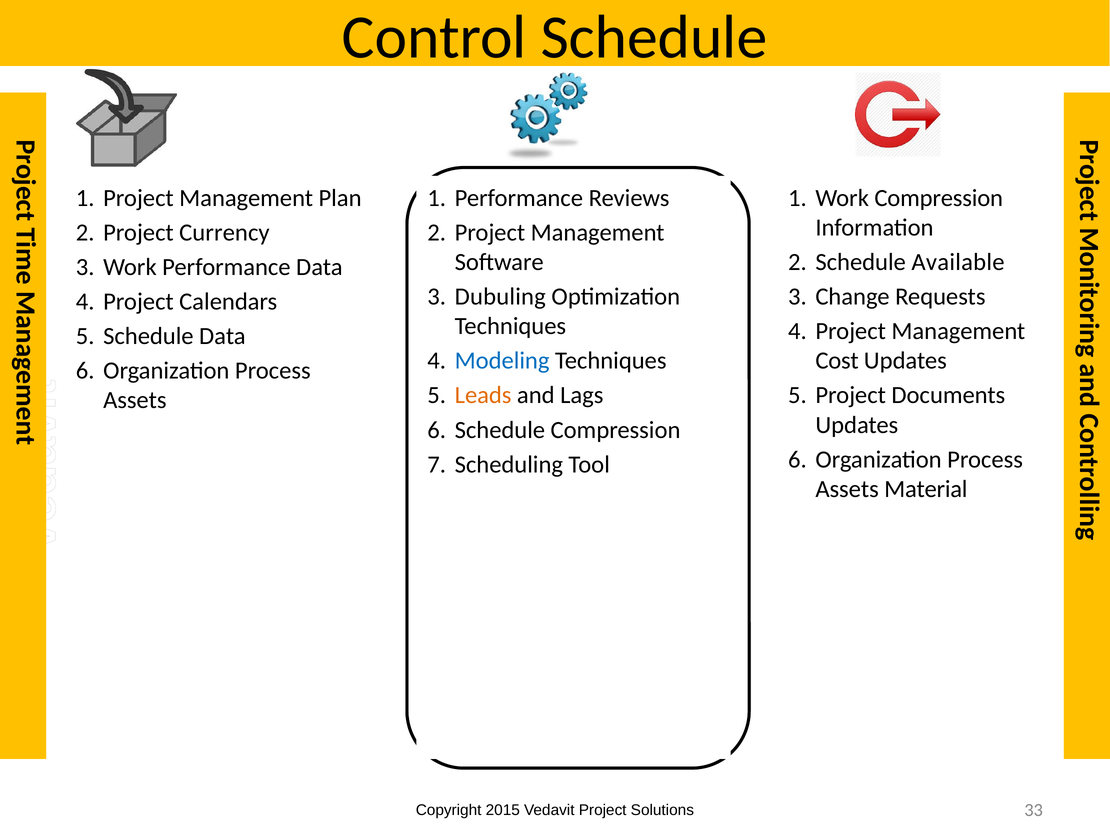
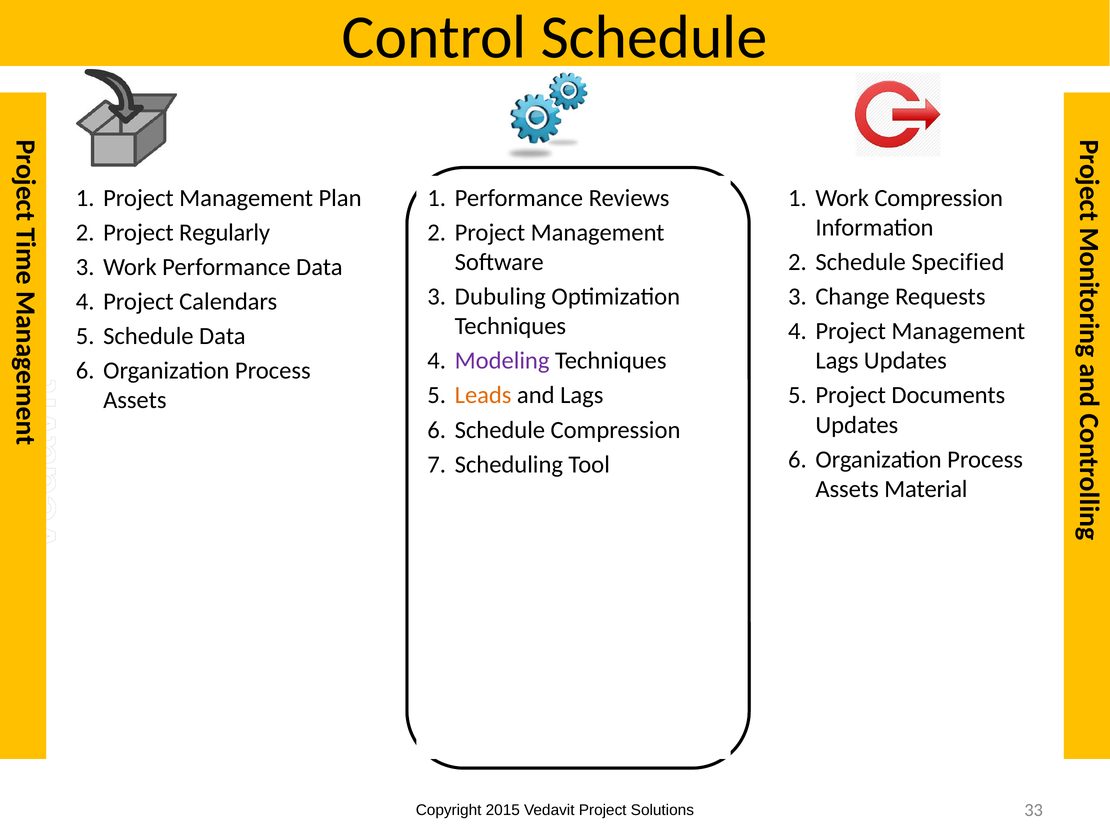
Currency: Currency -> Regularly
Available: Available -> Specified
Modeling colour: blue -> purple
Cost at (837, 361): Cost -> Lags
